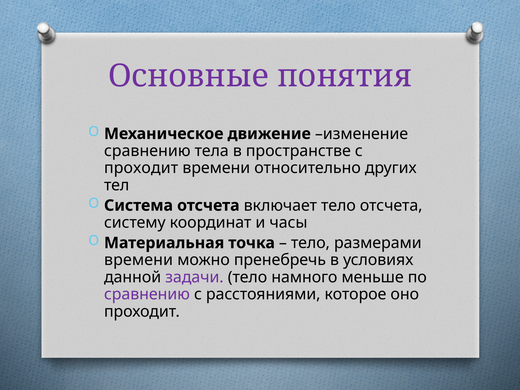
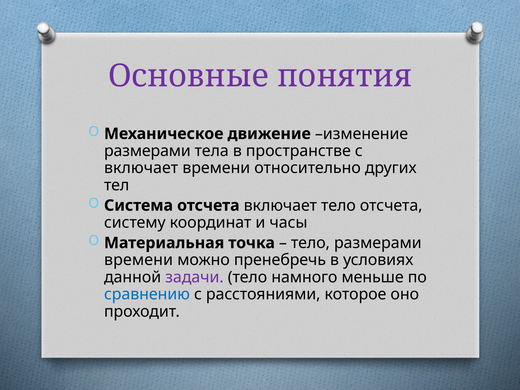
сравнению at (147, 151): сравнению -> размерами
проходит at (141, 168): проходит -> включает
сравнению at (147, 294) colour: purple -> blue
